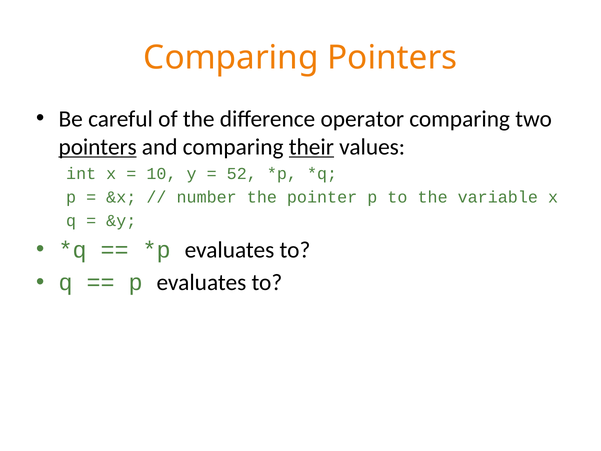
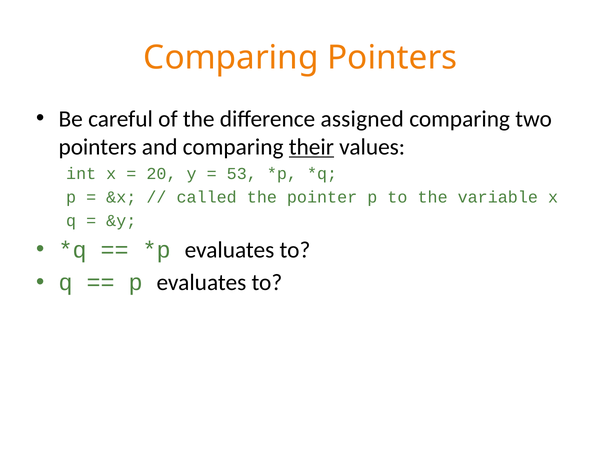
operator: operator -> assigned
pointers at (98, 147) underline: present -> none
10: 10 -> 20
52: 52 -> 53
number: number -> called
